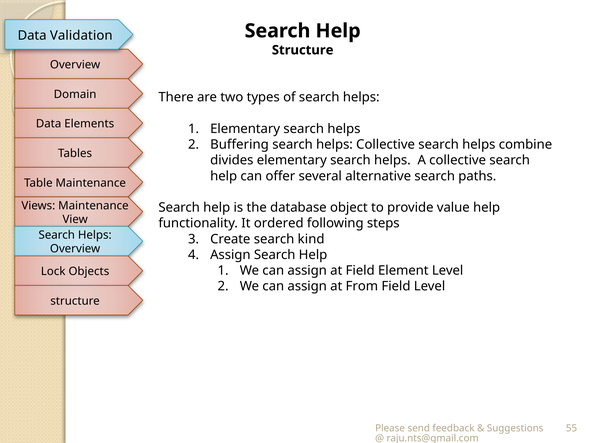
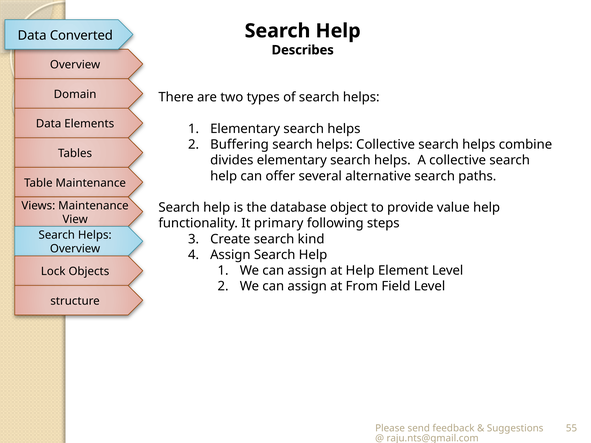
Validation: Validation -> Converted
Structure at (303, 50): Structure -> Describes
ordered: ordered -> primary
at Field: Field -> Help
